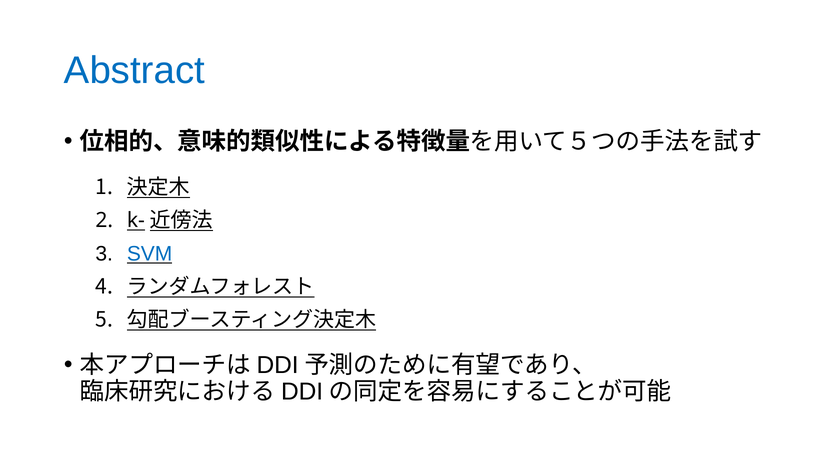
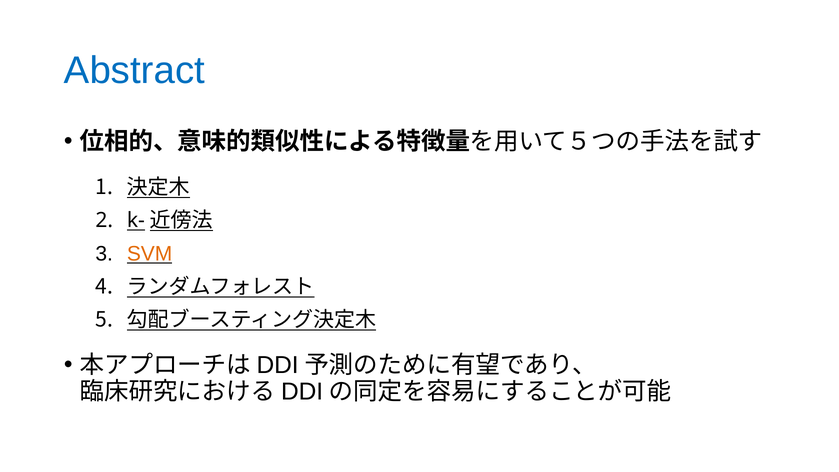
SVM colour: blue -> orange
